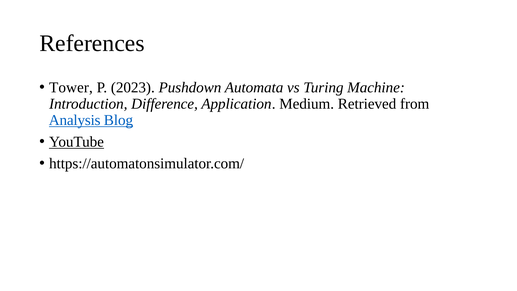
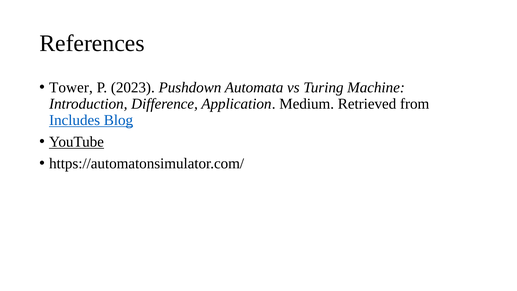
Analysis: Analysis -> Includes
